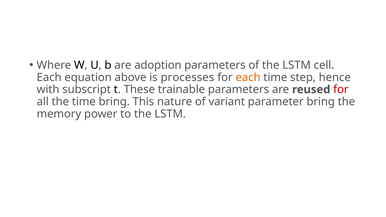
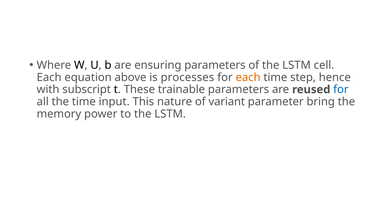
adoption: adoption -> ensuring
for at (341, 90) colour: red -> blue
time bring: bring -> input
